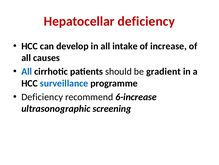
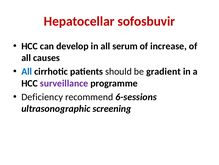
Hepatocellar deficiency: deficiency -> sofosbuvir
intake: intake -> serum
surveillance colour: blue -> purple
6-increase: 6-increase -> 6-sessions
